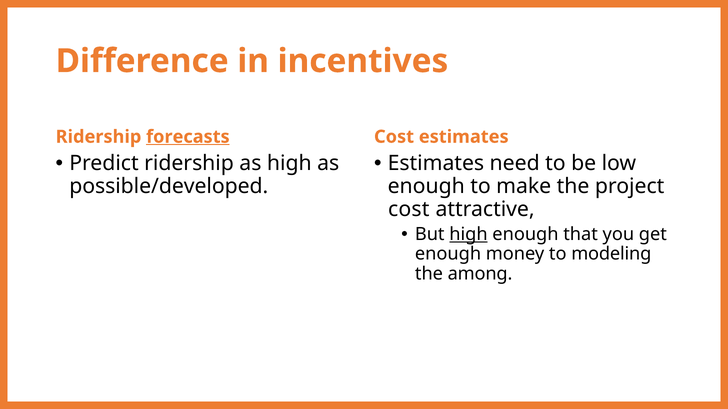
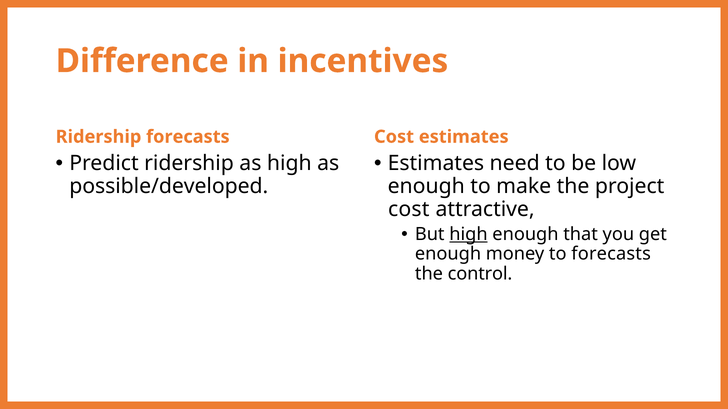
forecasts at (188, 137) underline: present -> none
to modeling: modeling -> forecasts
among: among -> control
